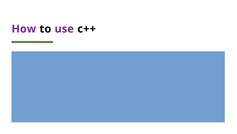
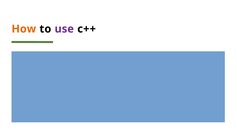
How colour: purple -> orange
